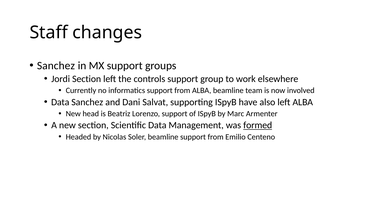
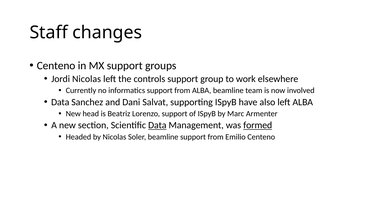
Sanchez at (56, 65): Sanchez -> Centeno
Jordi Section: Section -> Nicolas
Data at (157, 125) underline: none -> present
